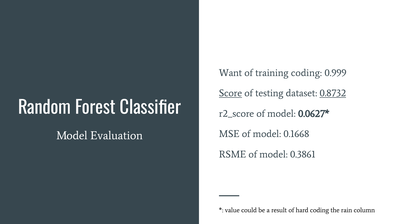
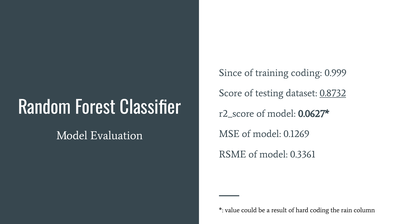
Want: Want -> Since
Score underline: present -> none
0.1668: 0.1668 -> 0.1269
0.3861: 0.3861 -> 0.3361
